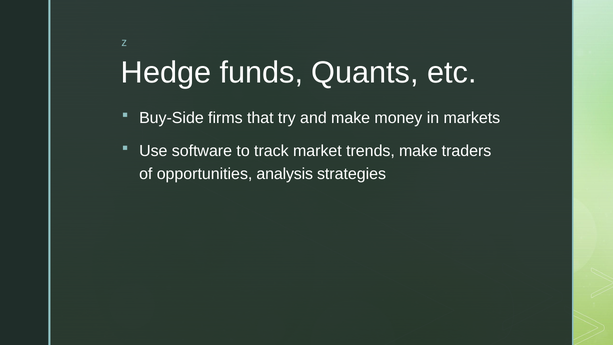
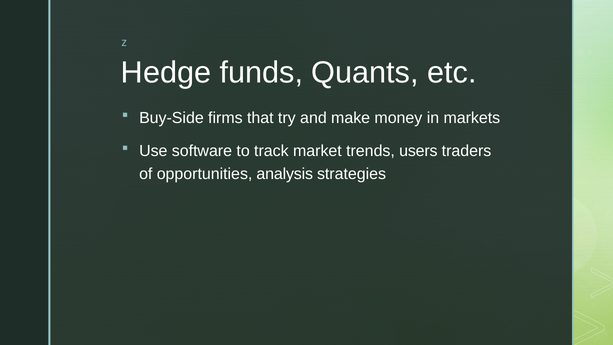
trends make: make -> users
